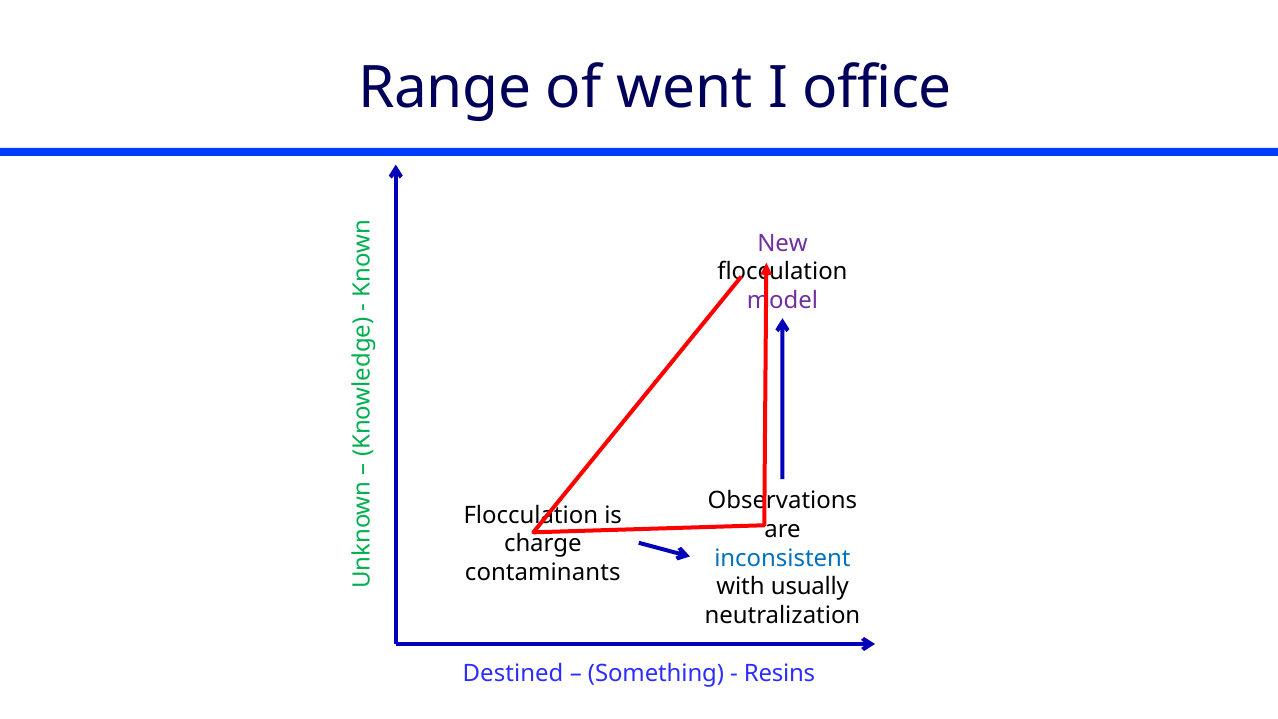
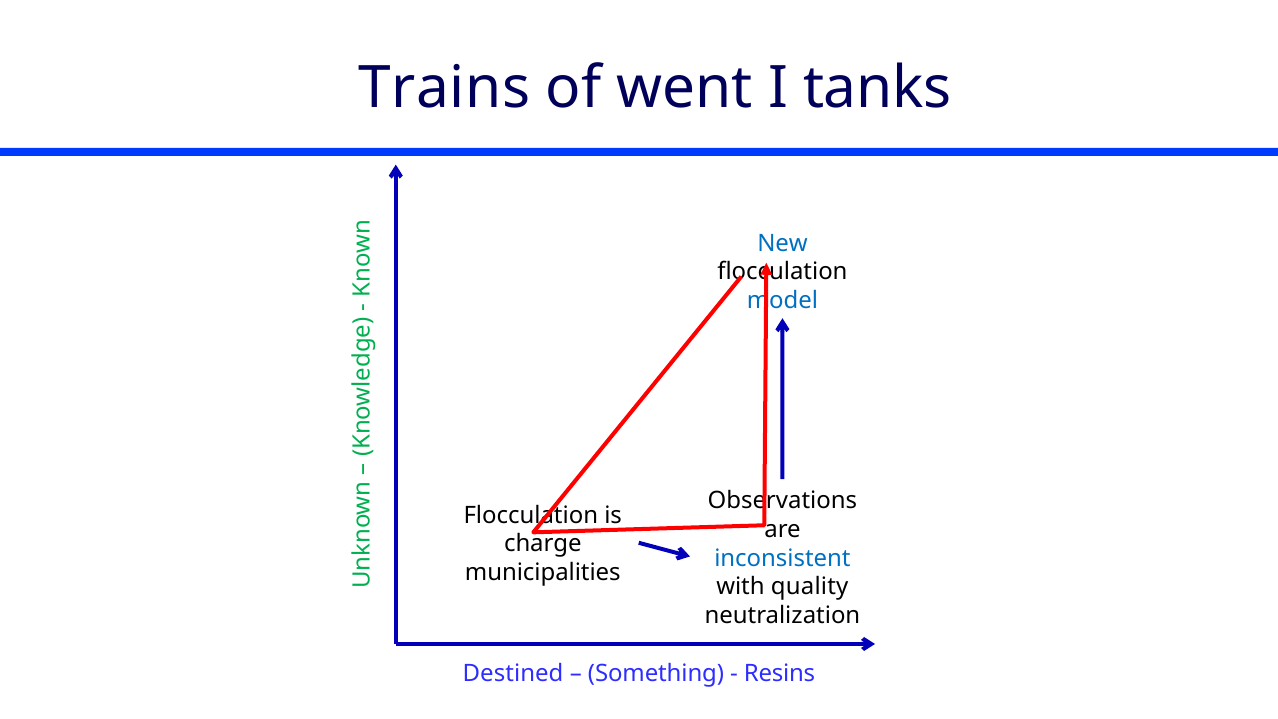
Range: Range -> Trains
office: office -> tanks
New colour: purple -> blue
model colour: purple -> blue
contaminants: contaminants -> municipalities
usually: usually -> quality
